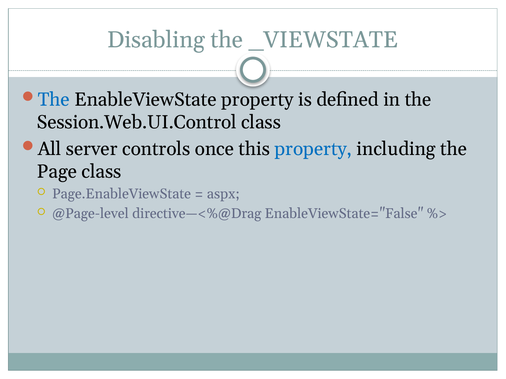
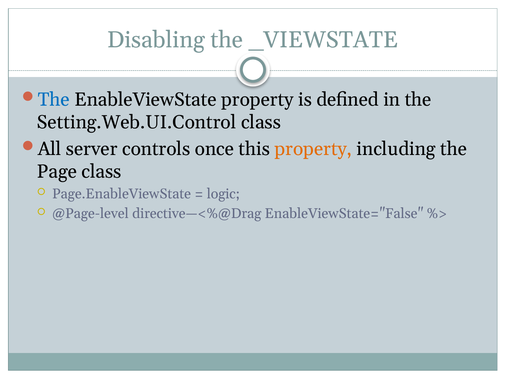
Session.Web.UI.Control: Session.Web.UI.Control -> Setting.Web.UI.Control
property at (313, 149) colour: blue -> orange
aspx: aspx -> logic
